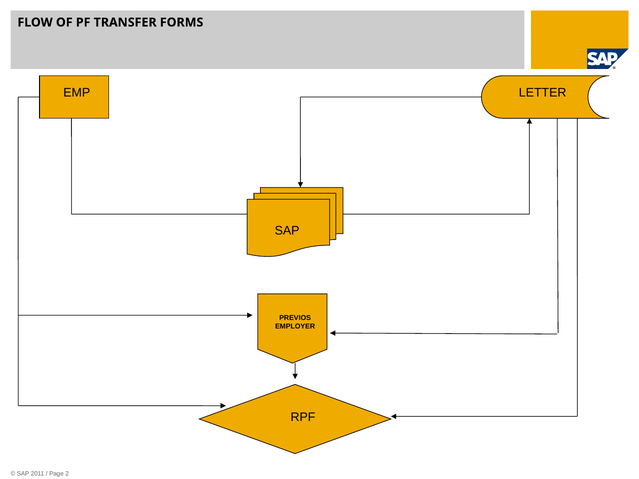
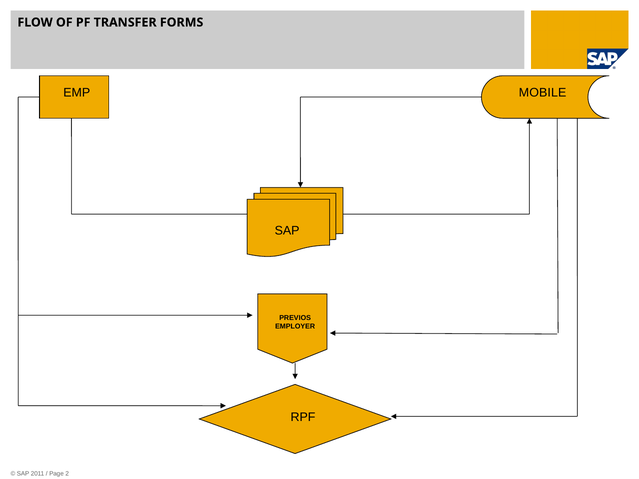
LETTER: LETTER -> MOBILE
